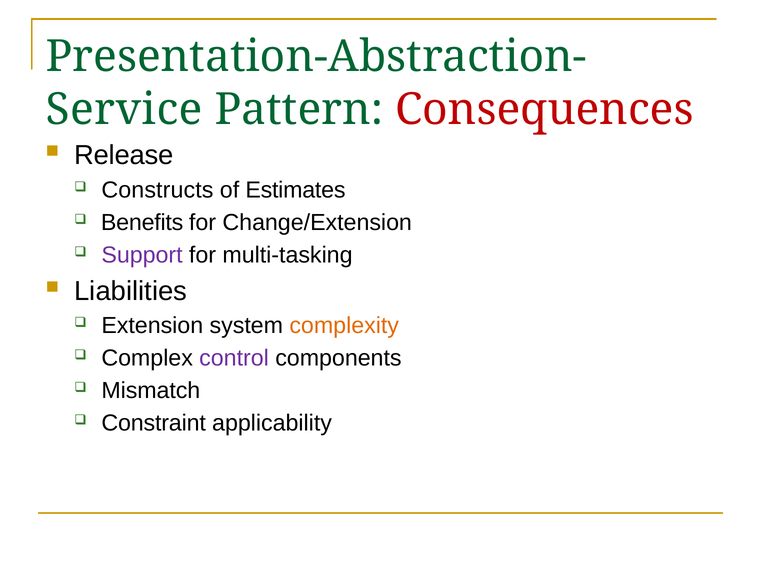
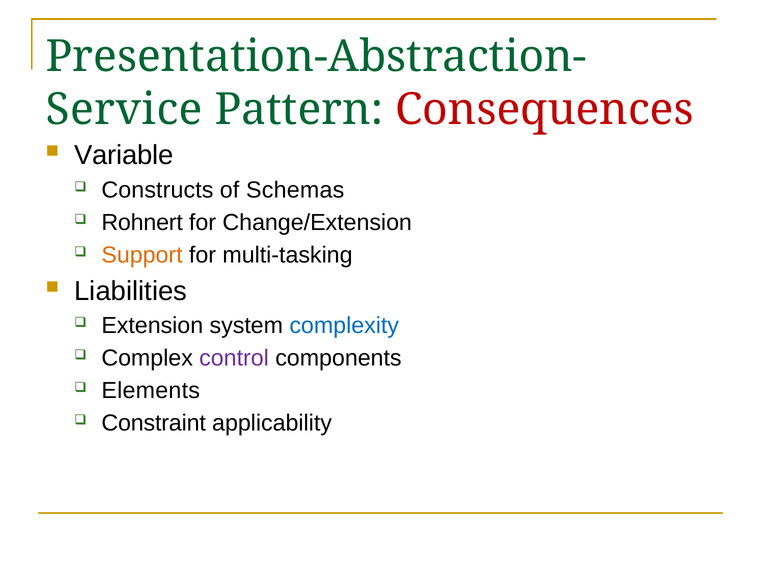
Release: Release -> Variable
Estimates: Estimates -> Schemas
Benefits: Benefits -> Rohnert
Support colour: purple -> orange
complexity colour: orange -> blue
Mismatch: Mismatch -> Elements
